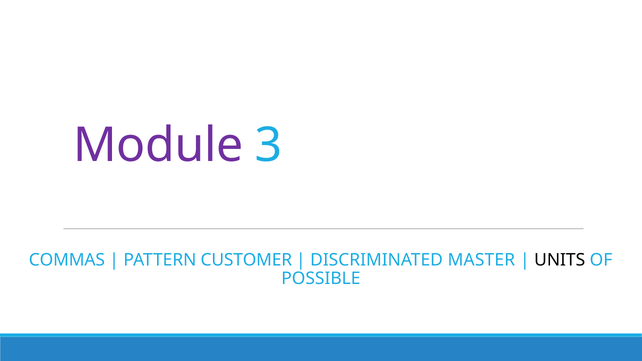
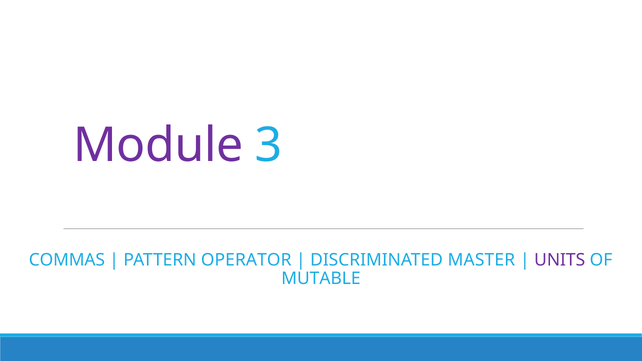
CUSTOMER: CUSTOMER -> OPERATOR
UNITS colour: black -> purple
POSSIBLE: POSSIBLE -> MUTABLE
